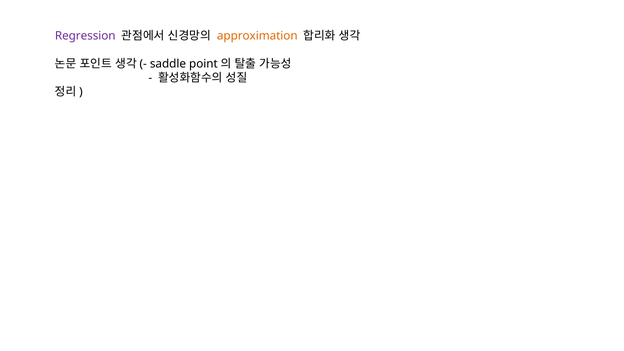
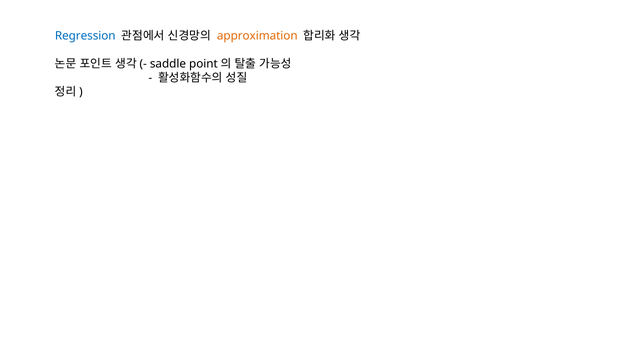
Regression colour: purple -> blue
